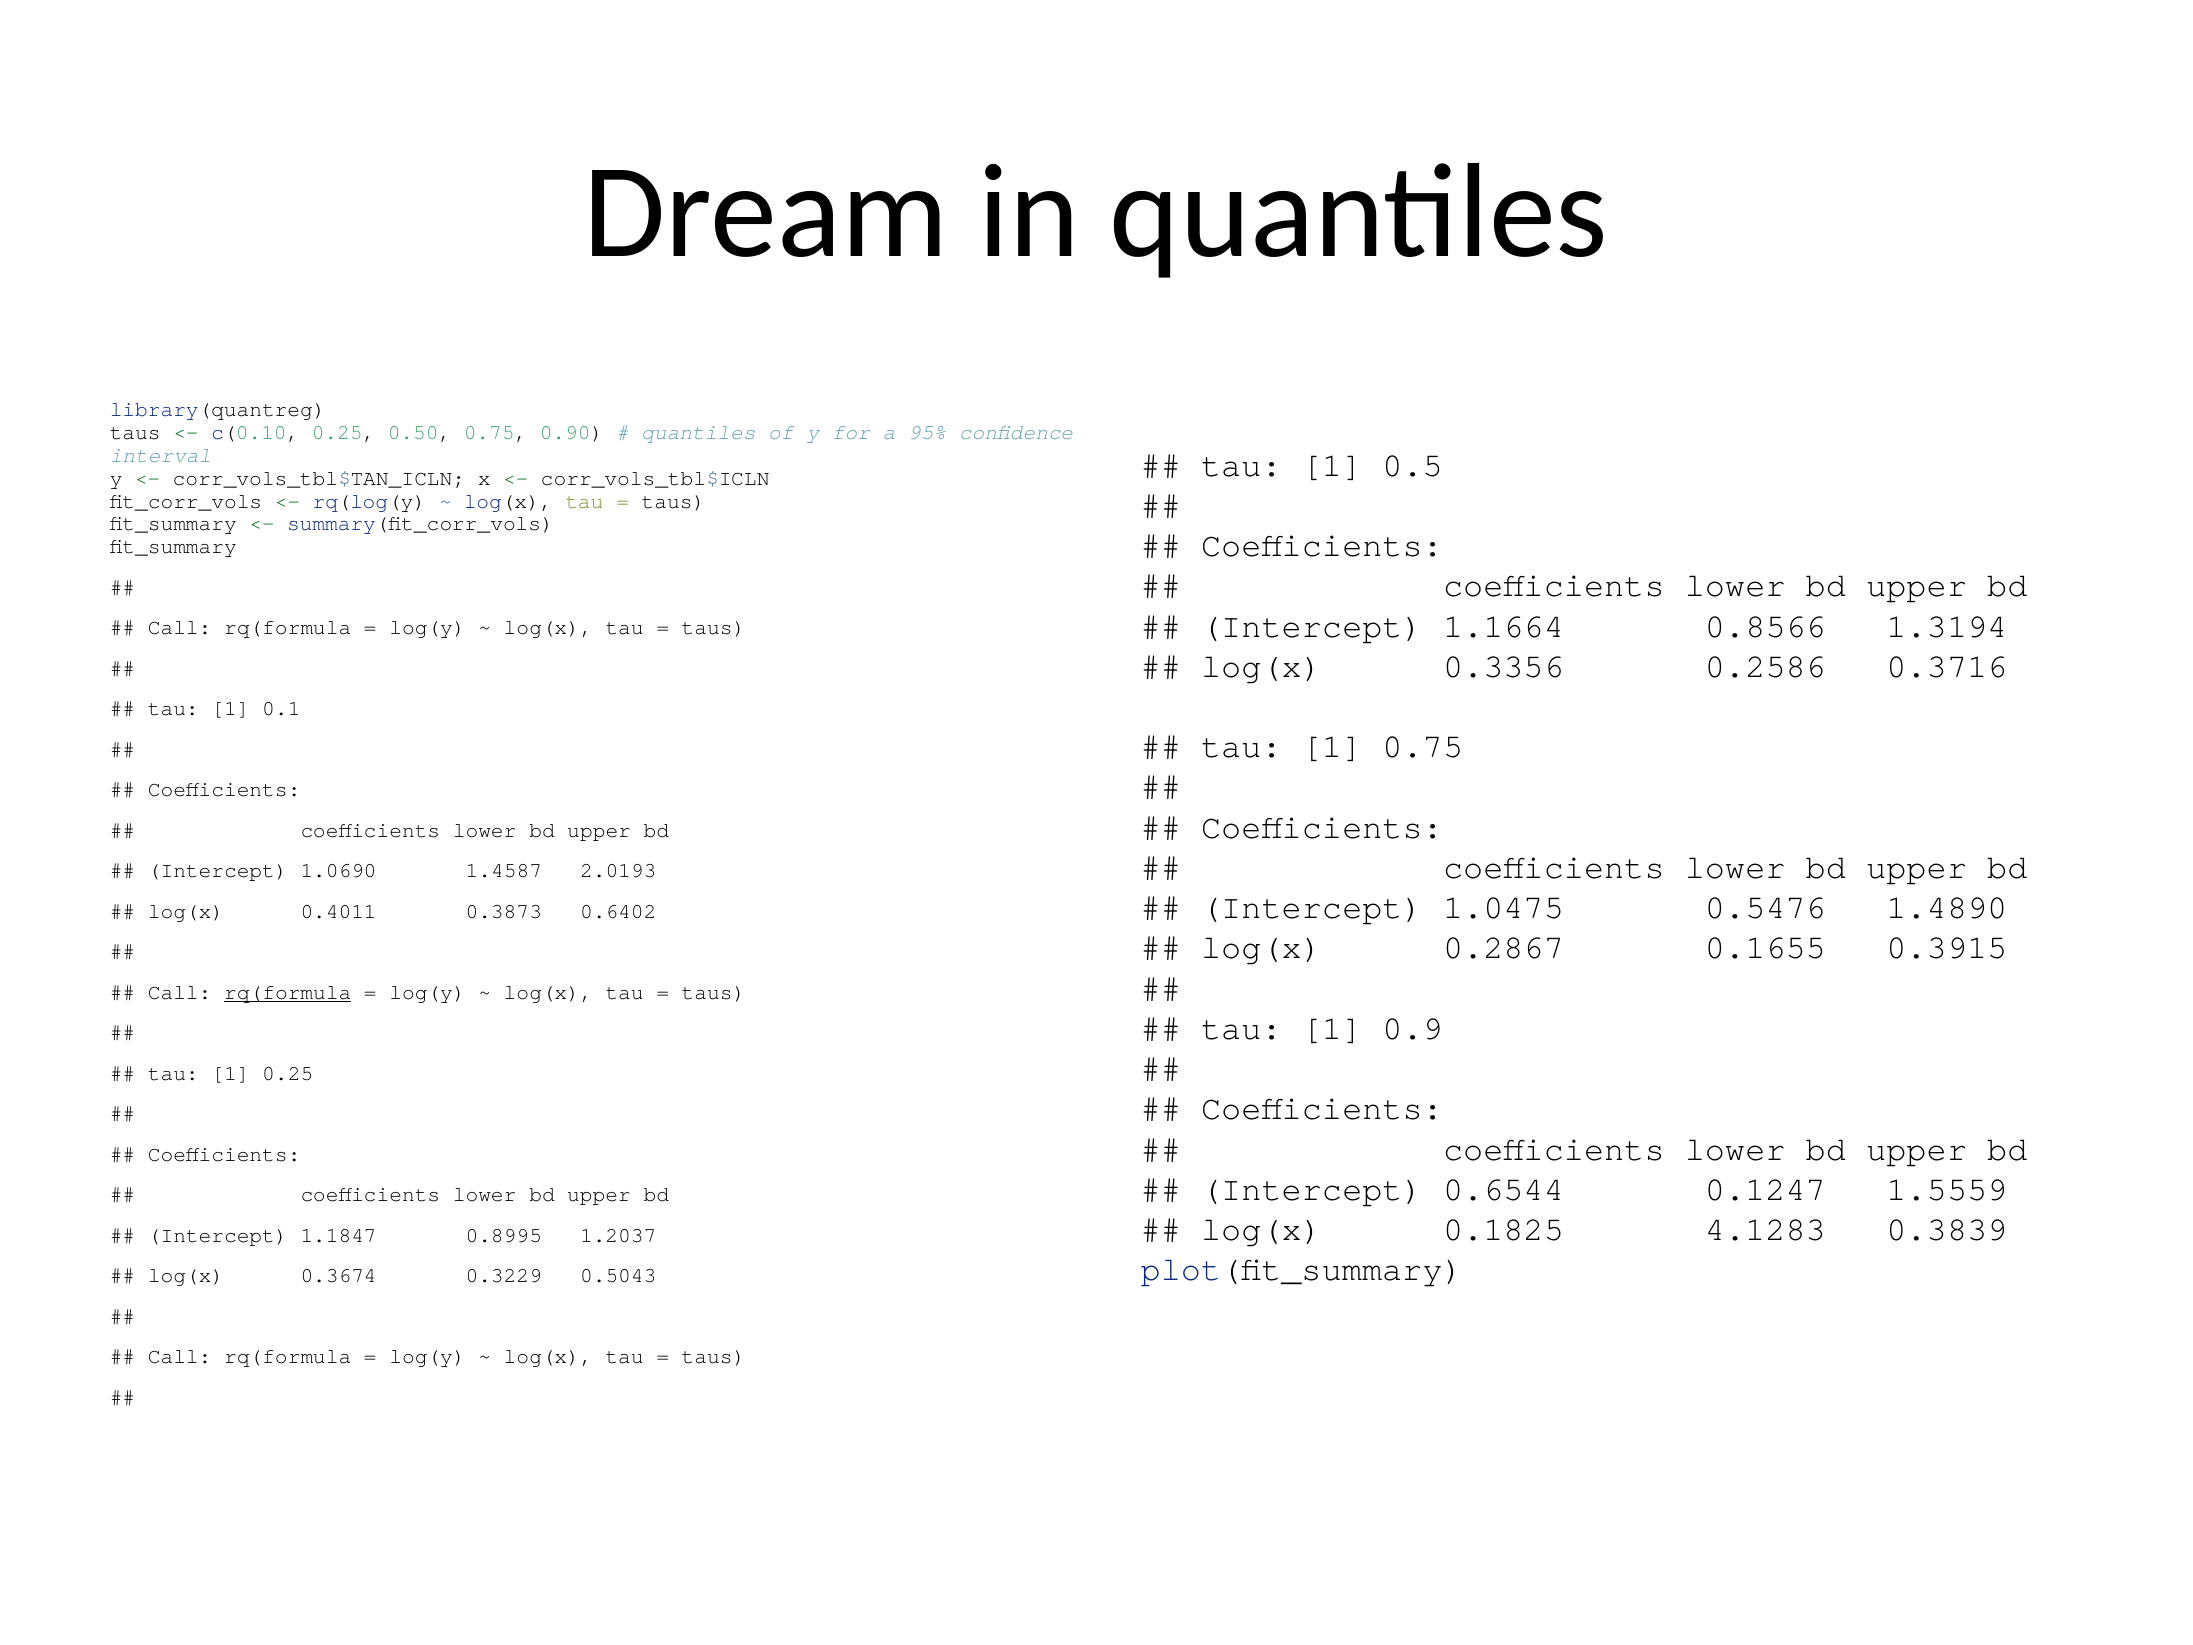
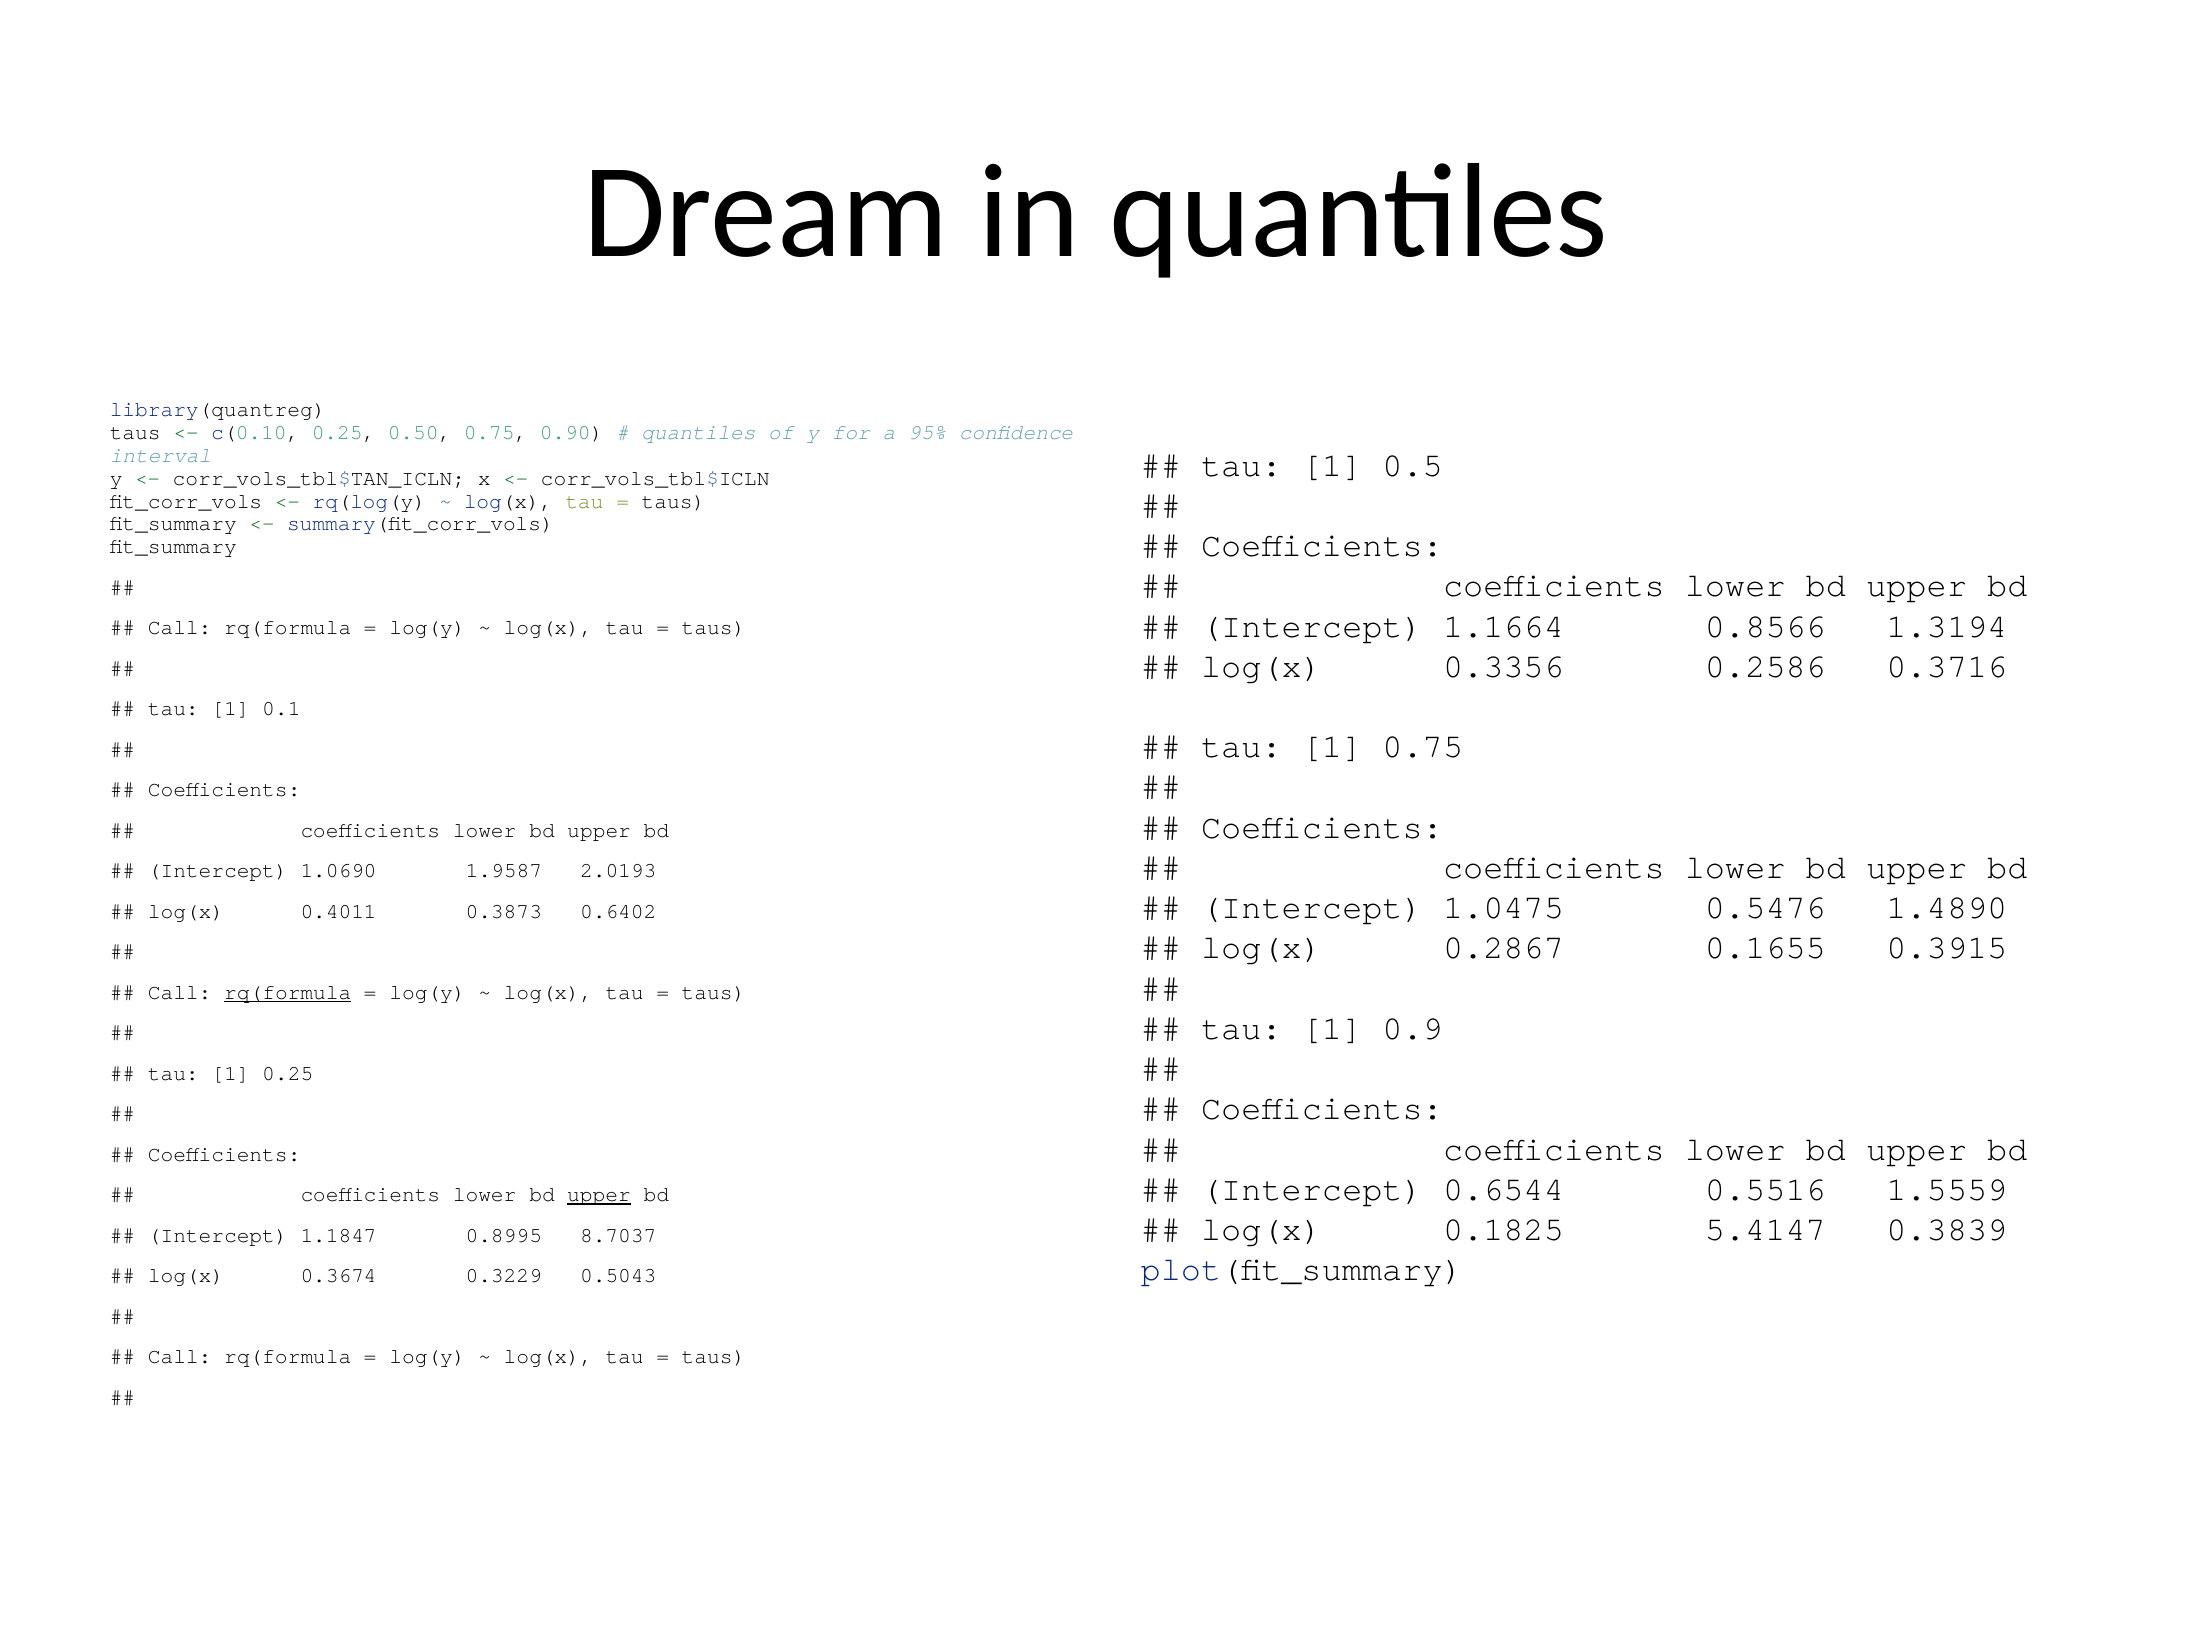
1.4587: 1.4587 -> 1.9587
0.1247: 0.1247 -> 0.5516
upper at (599, 1195) underline: none -> present
4.1283: 4.1283 -> 5.4147
1.2037: 1.2037 -> 8.7037
